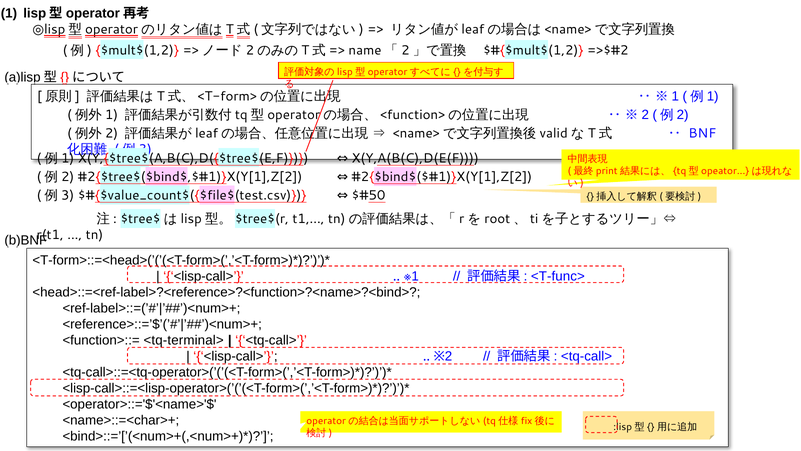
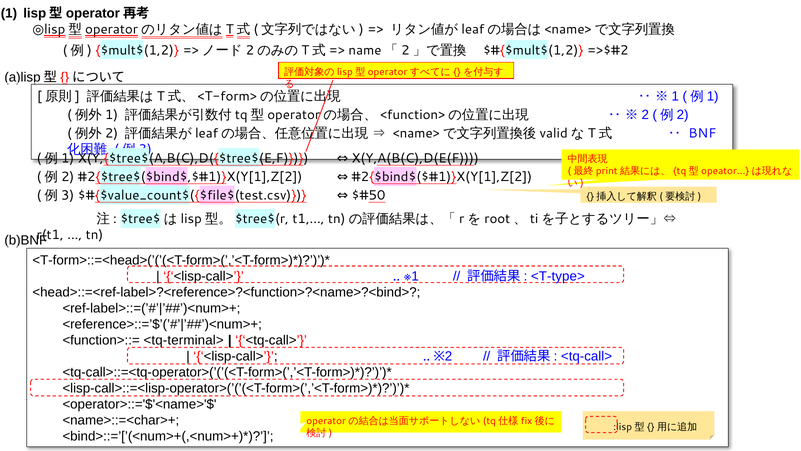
<T-func>: <T-func> -> <T-type>
